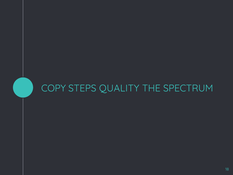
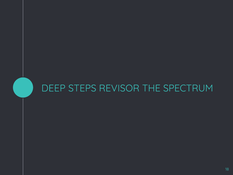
COPY: COPY -> DEEP
QUALITY: QUALITY -> REVISOR
